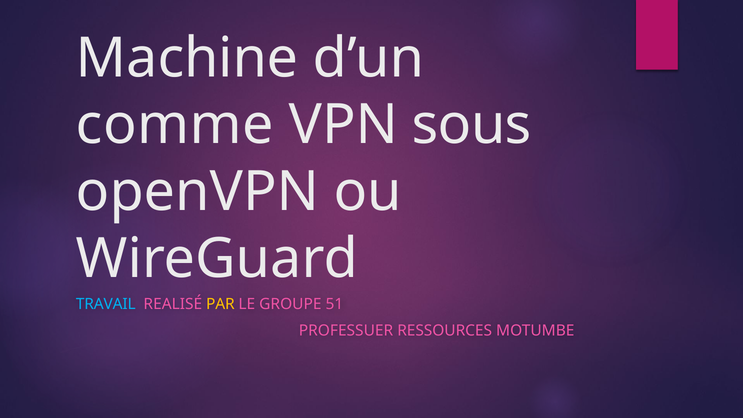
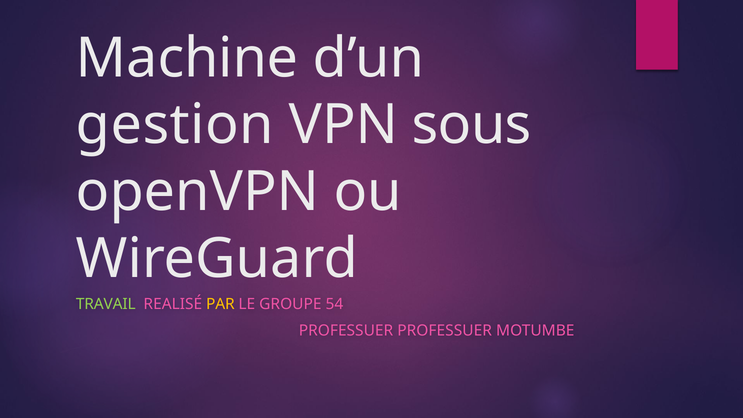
comme: comme -> gestion
TRAVAIL colour: light blue -> light green
51: 51 -> 54
PROFESSUER RESSOURCES: RESSOURCES -> PROFESSUER
